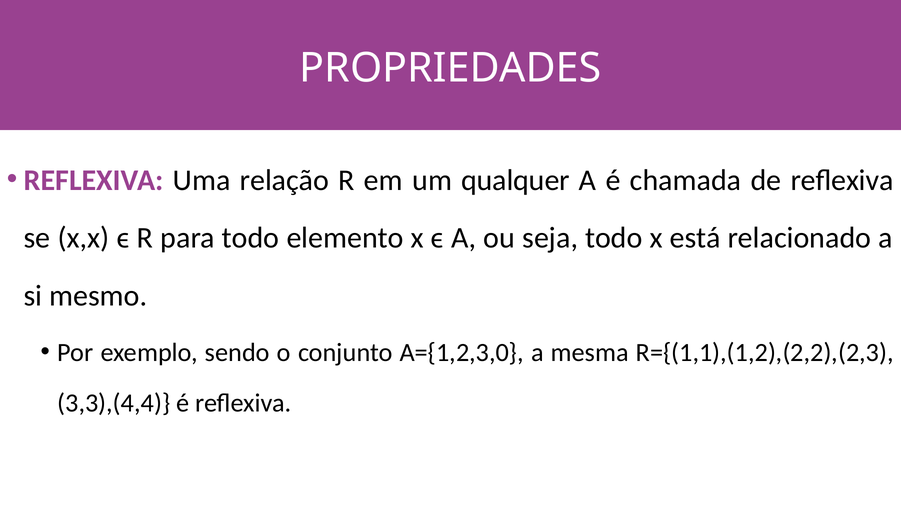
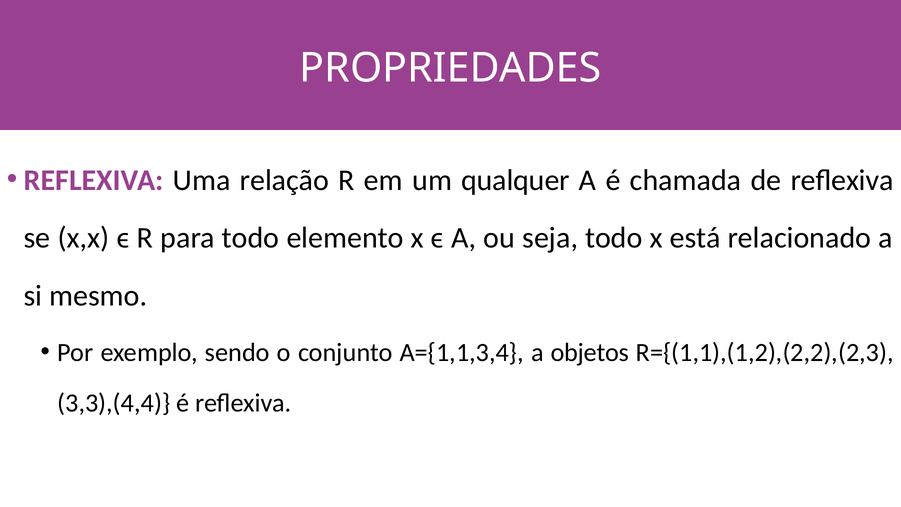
A={1,2,3,0: A={1,2,3,0 -> A={1,1,3,4
mesma: mesma -> objetos
